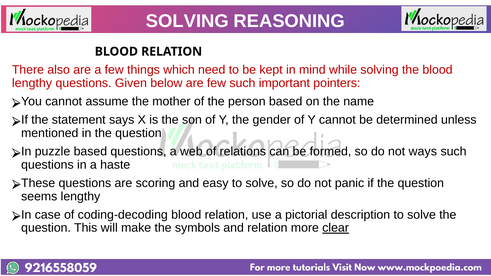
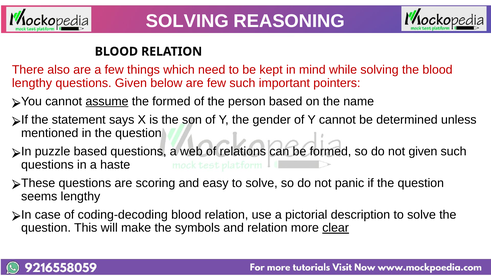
assume underline: none -> present
the mother: mother -> formed
not ways: ways -> given
